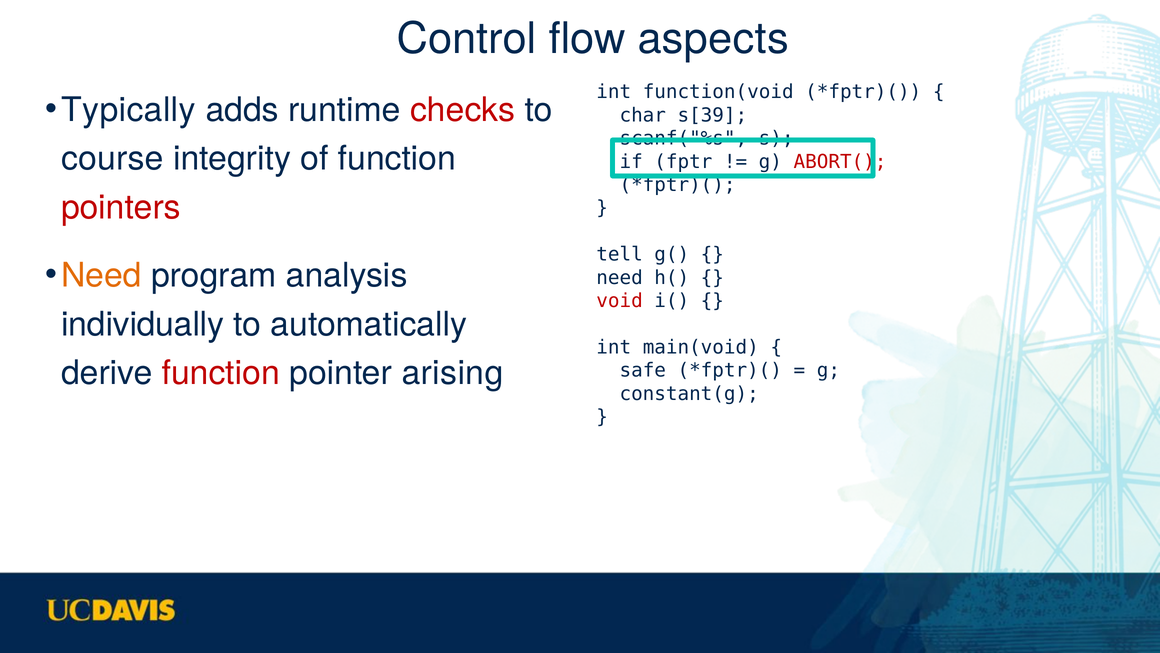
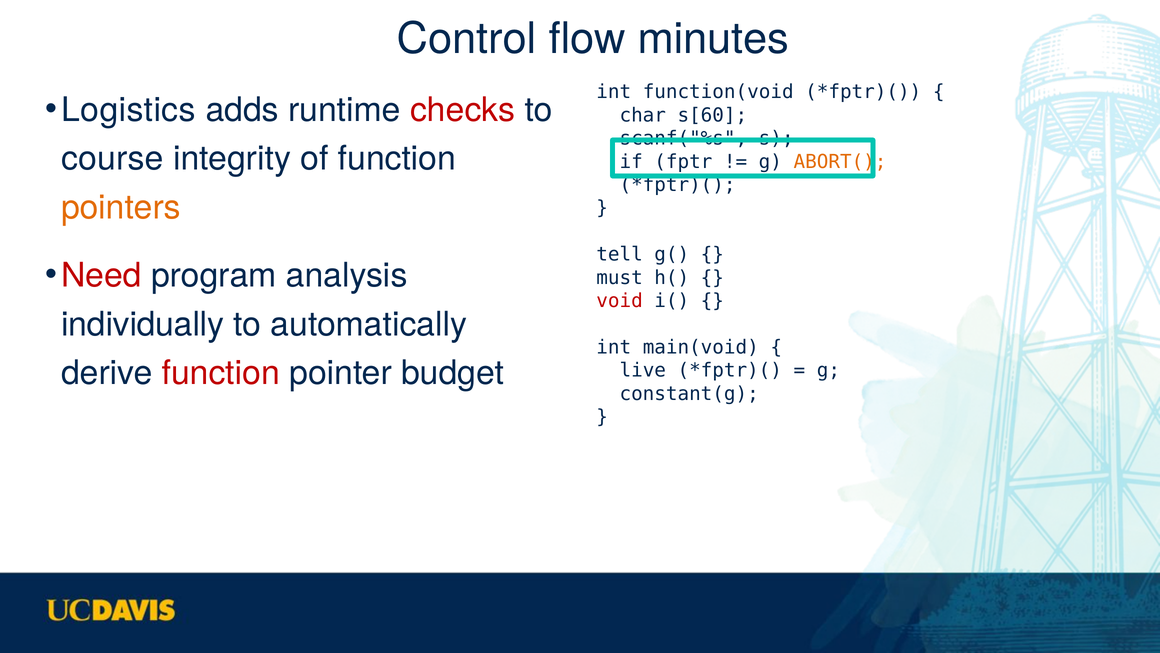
aspects: aspects -> minutes
Typically: Typically -> Logistics
s[39: s[39 -> s[60
ABORT( colour: red -> orange
pointers colour: red -> orange
Need at (101, 275) colour: orange -> red
need at (620, 278): need -> must
arising: arising -> budget
safe: safe -> live
